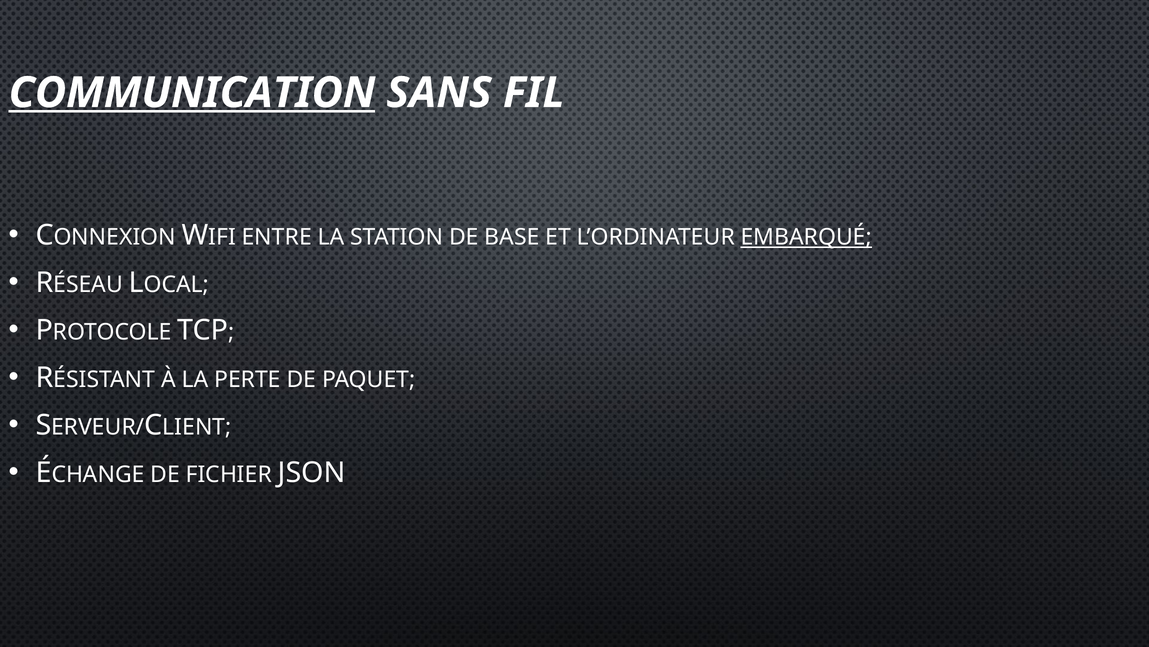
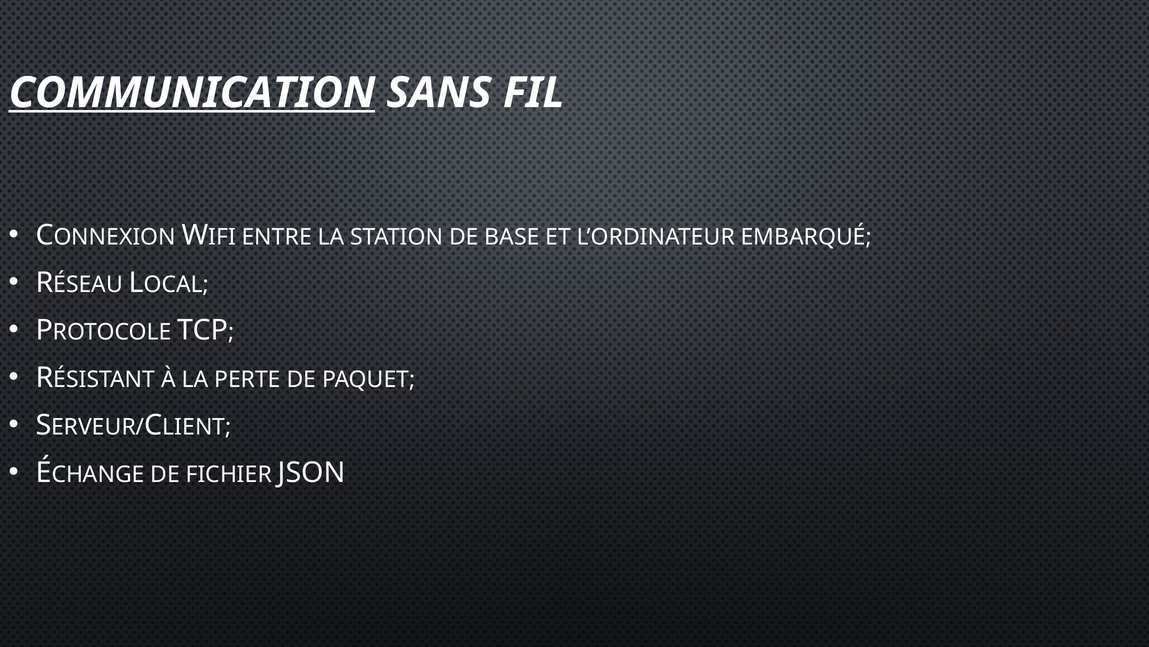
EMBARQUÉ underline: present -> none
